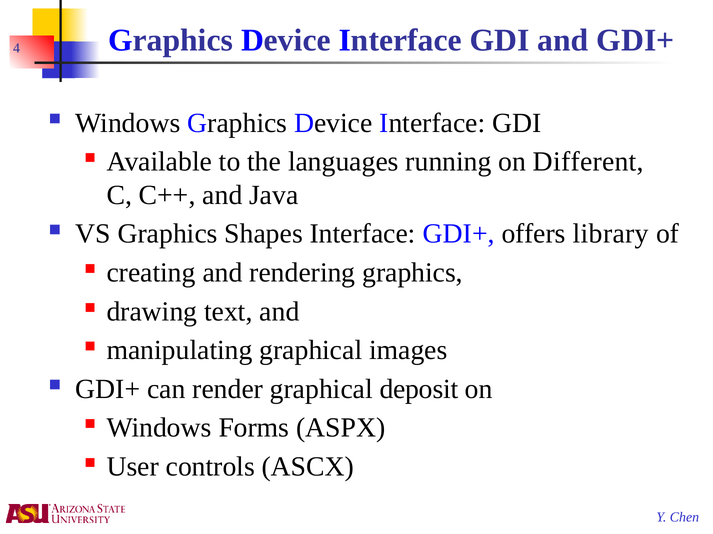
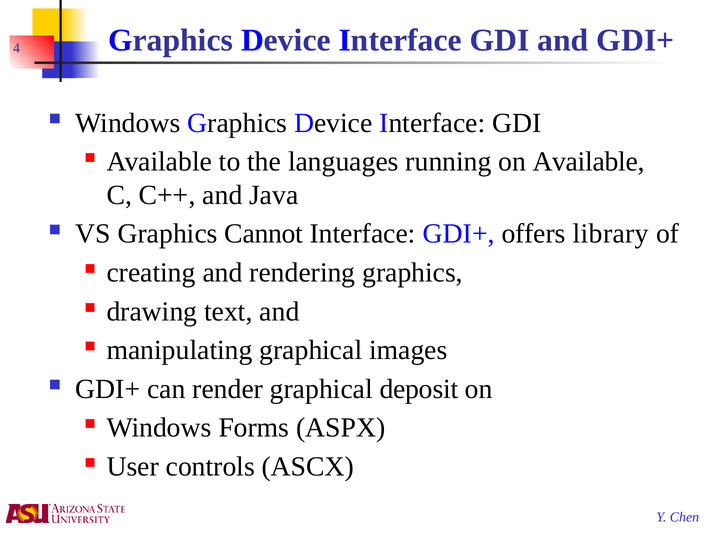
on Different: Different -> Available
Shapes: Shapes -> Cannot
